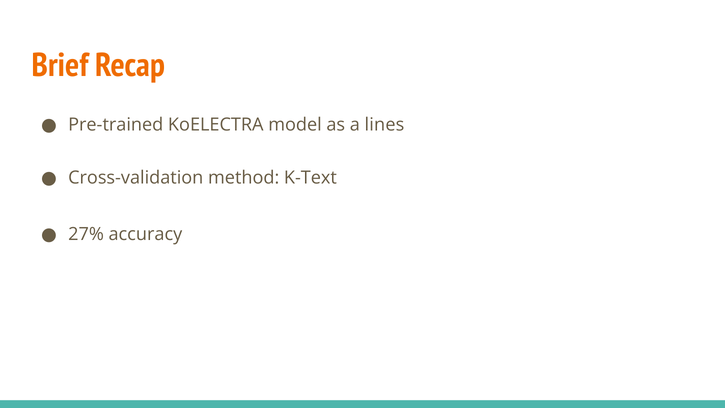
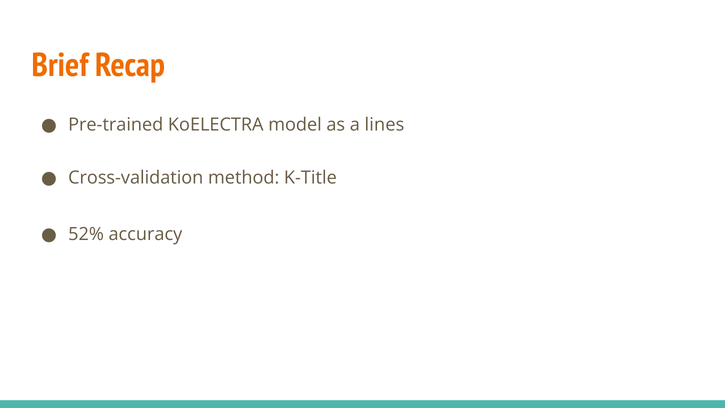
K-Text: K-Text -> K-Title
27%: 27% -> 52%
